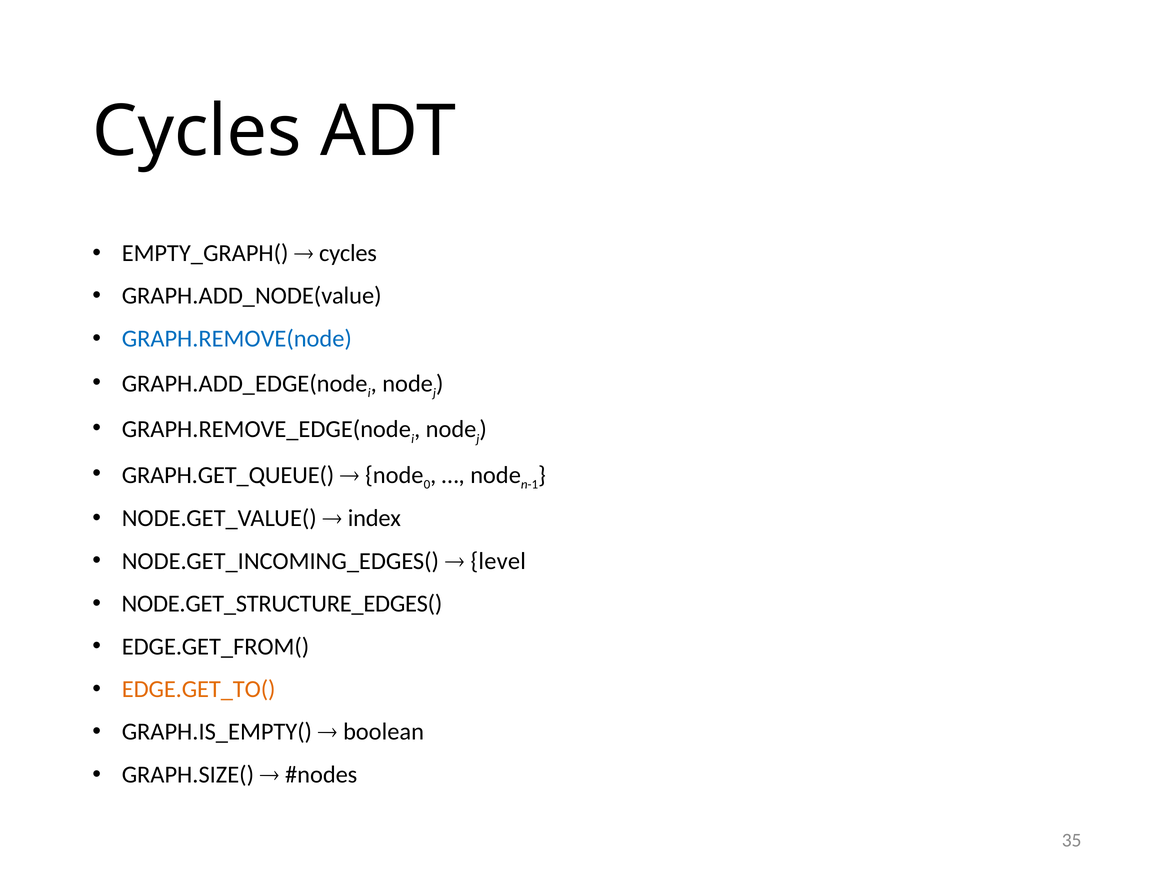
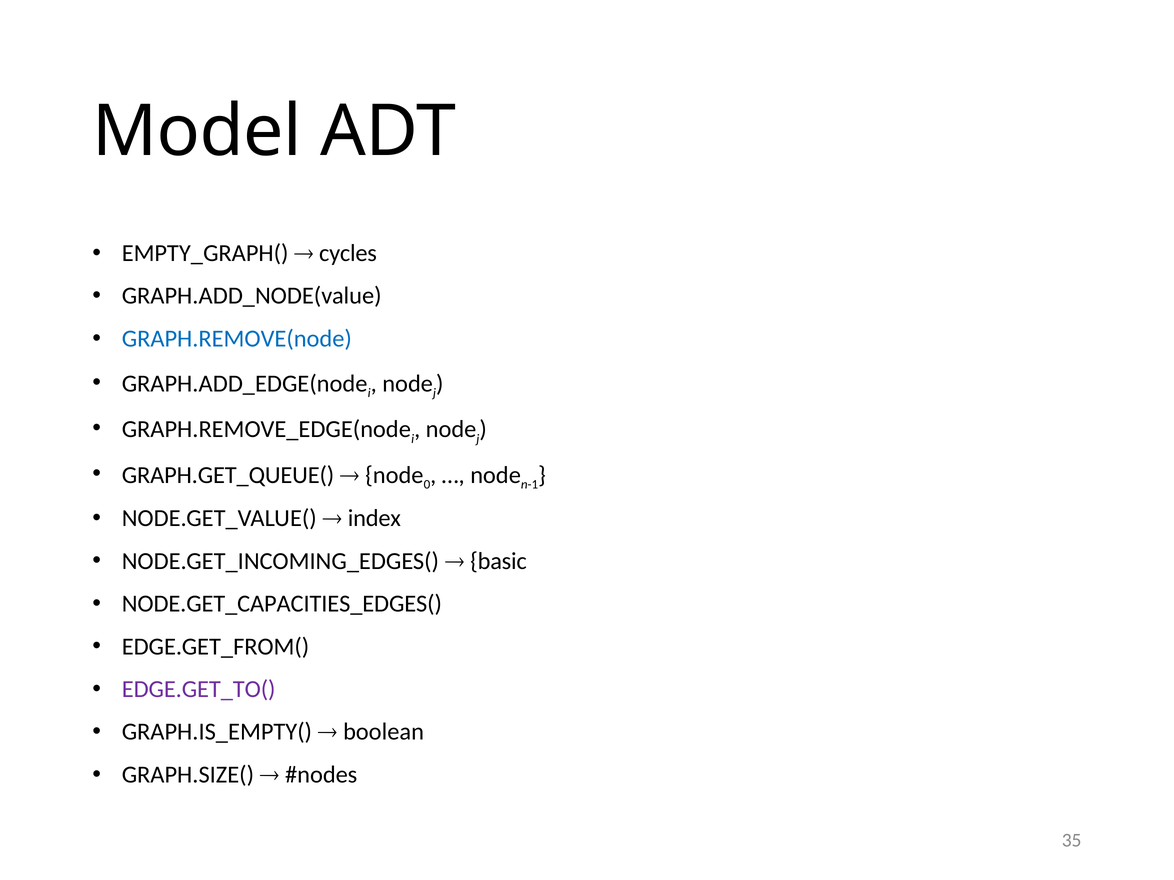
Cycles at (197, 131): Cycles -> Model
level: level -> basic
NODE.GET_STRUCTURE_EDGES(: NODE.GET_STRUCTURE_EDGES( -> NODE.GET_CAPACITIES_EDGES(
EDGE.GET_TO( colour: orange -> purple
